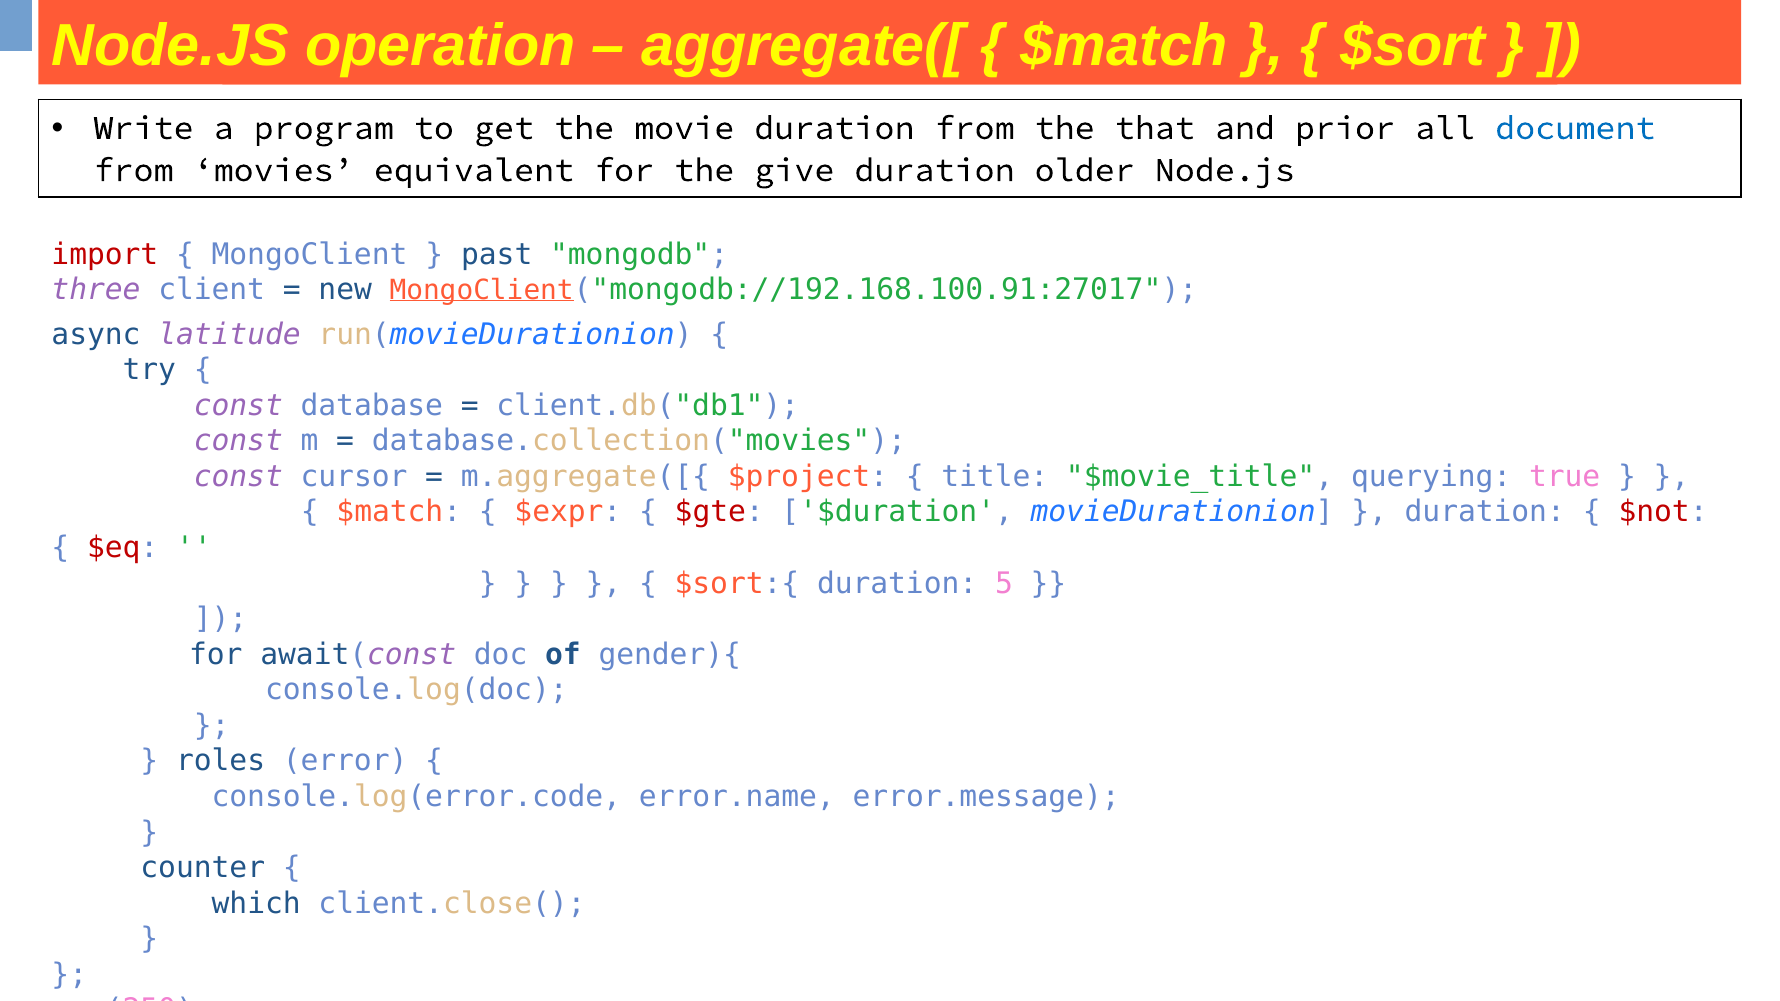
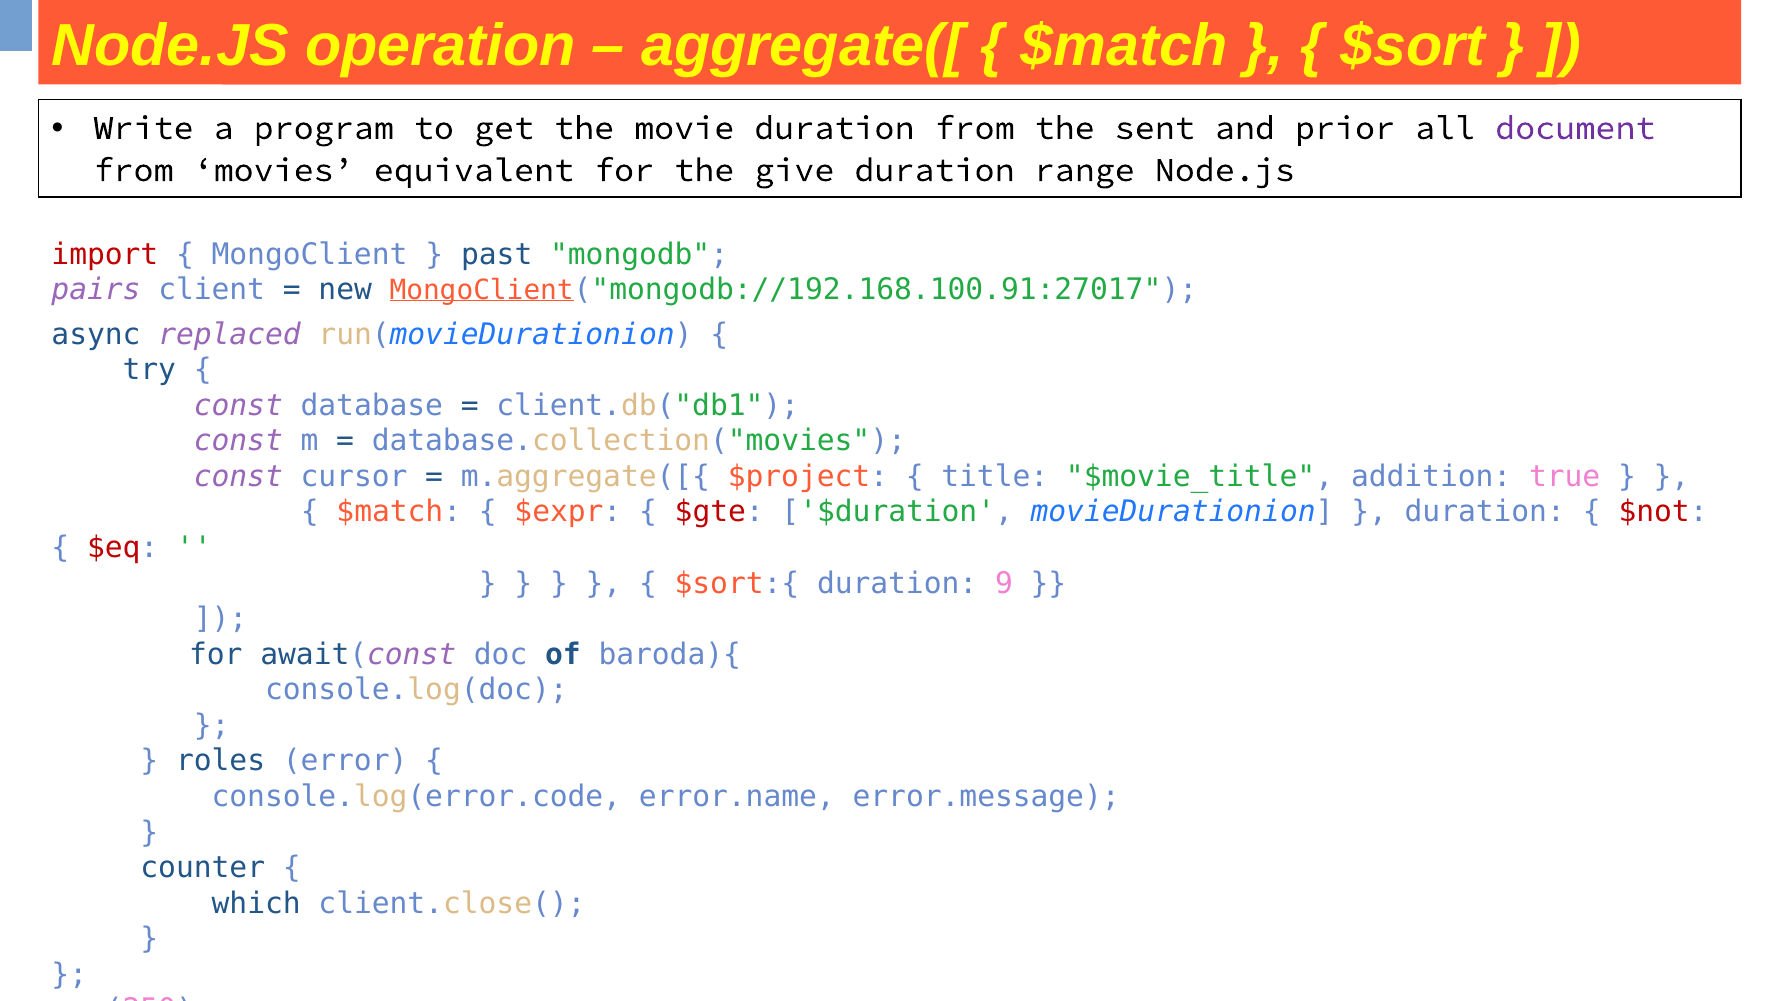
that: that -> sent
document colour: blue -> purple
older: older -> range
three: three -> pairs
latitude: latitude -> replaced
querying: querying -> addition
5: 5 -> 9
gender){: gender){ -> baroda){
